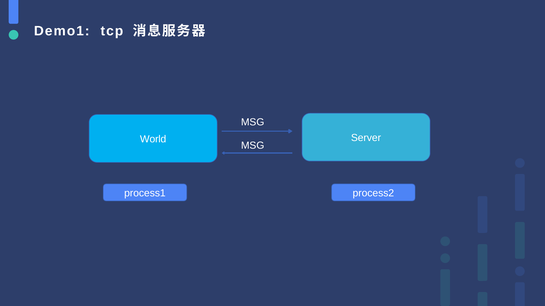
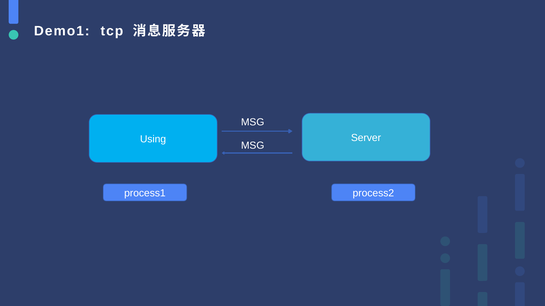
World: World -> Using
